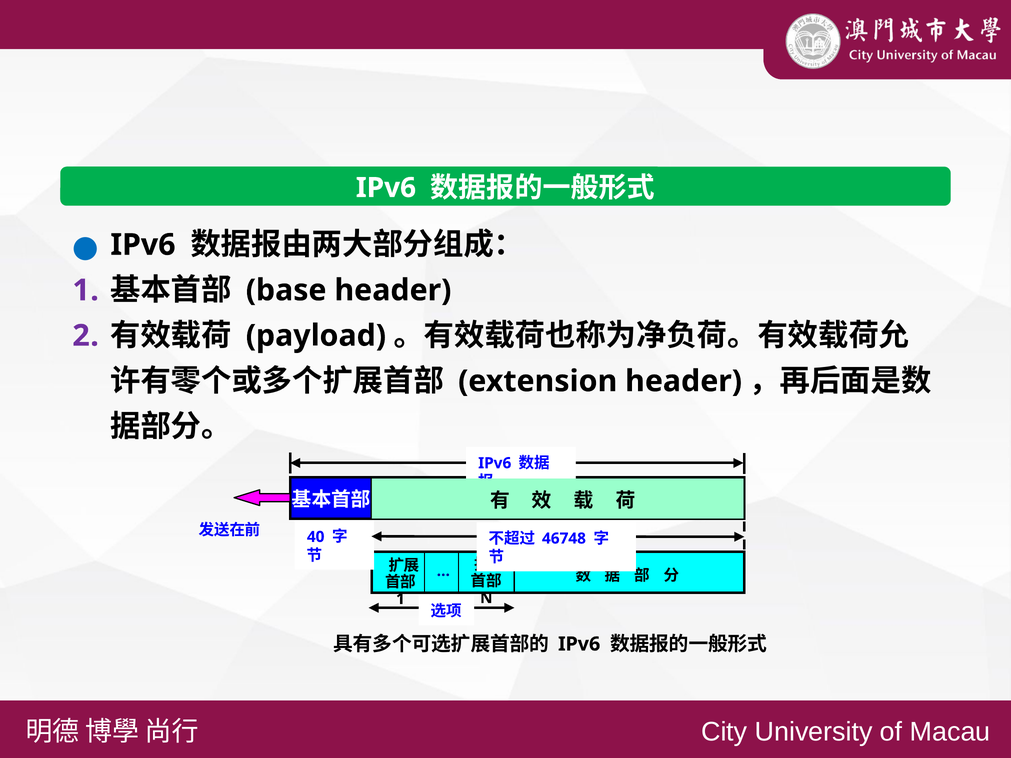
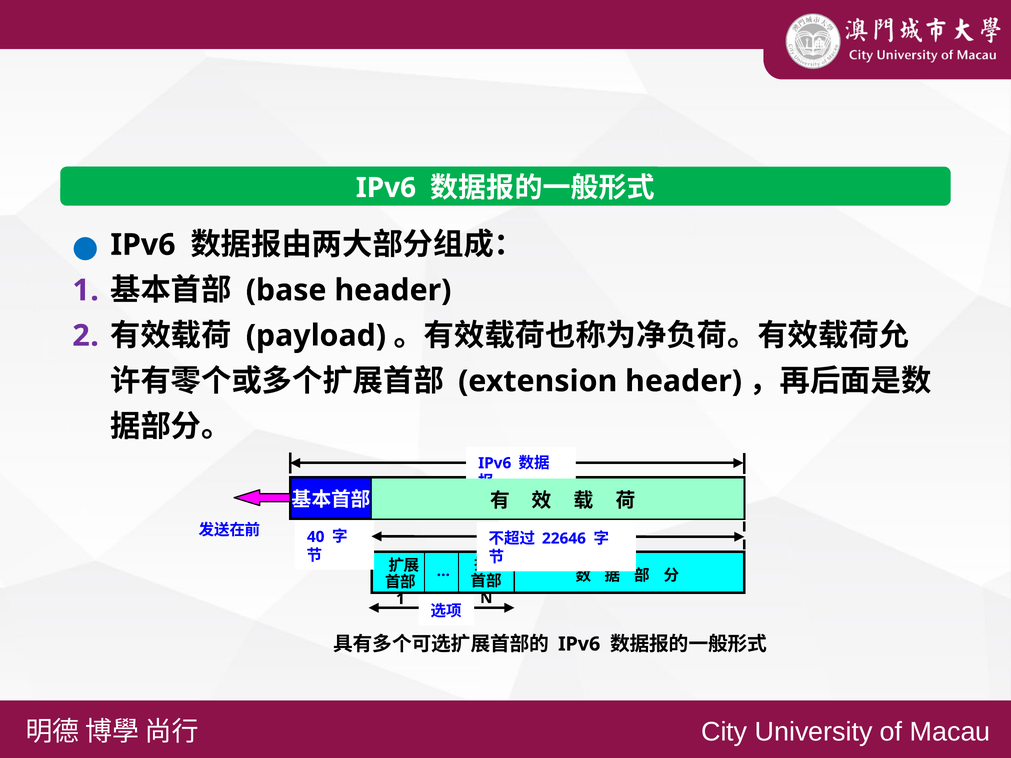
46748: 46748 -> 22646
